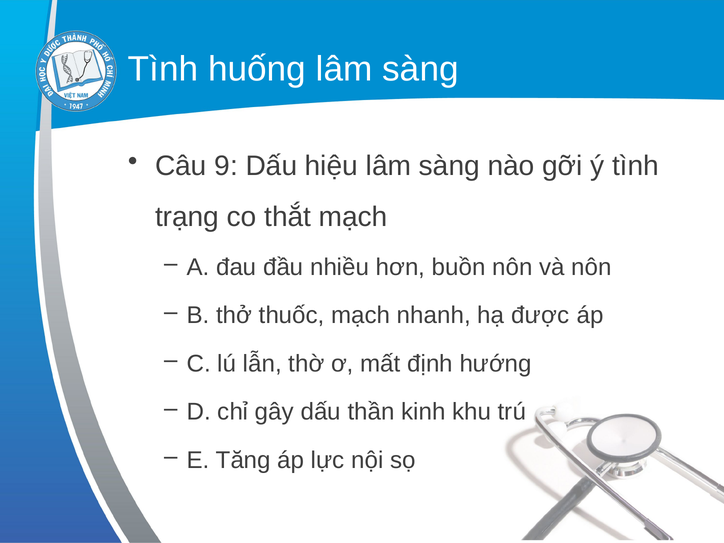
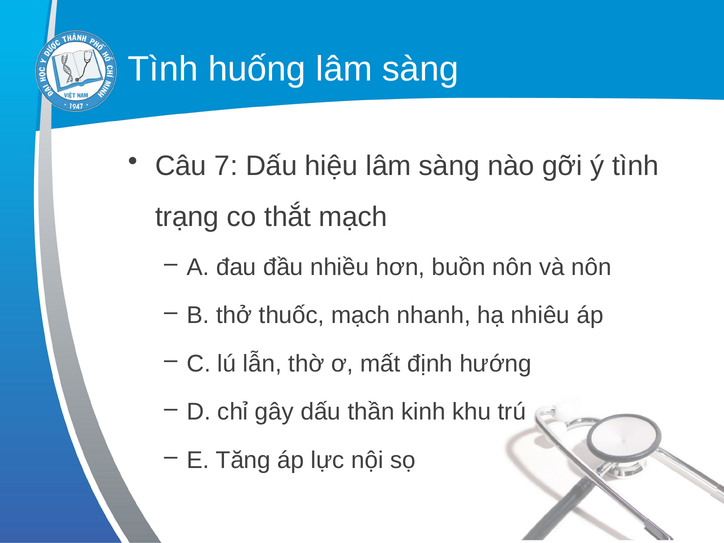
9: 9 -> 7
được: được -> nhiêu
